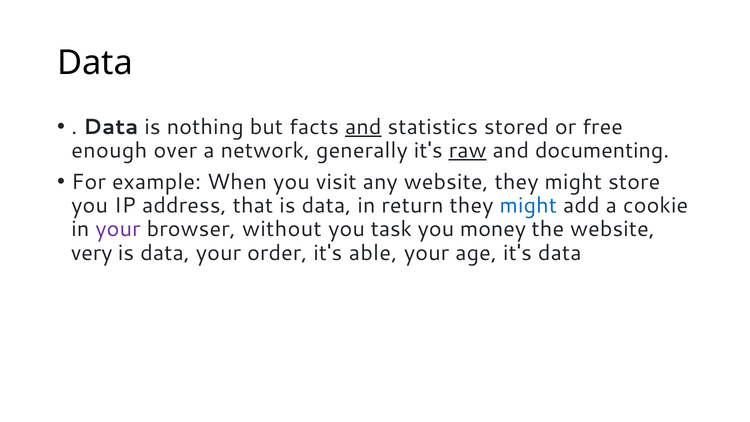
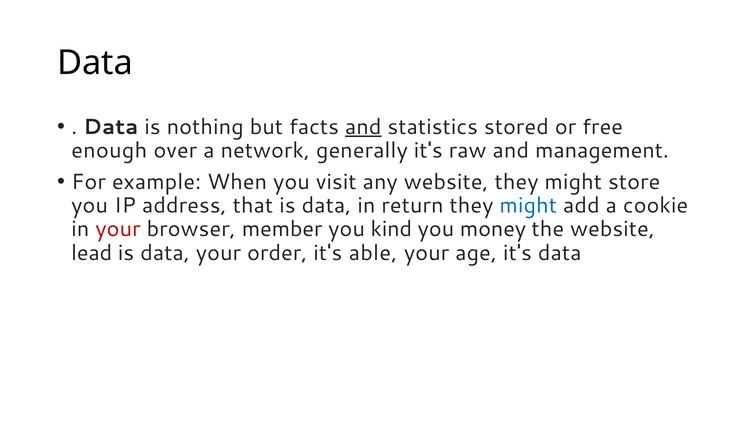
raw underline: present -> none
documenting: documenting -> management
your at (118, 229) colour: purple -> red
without: without -> member
task: task -> kind
very: very -> lead
